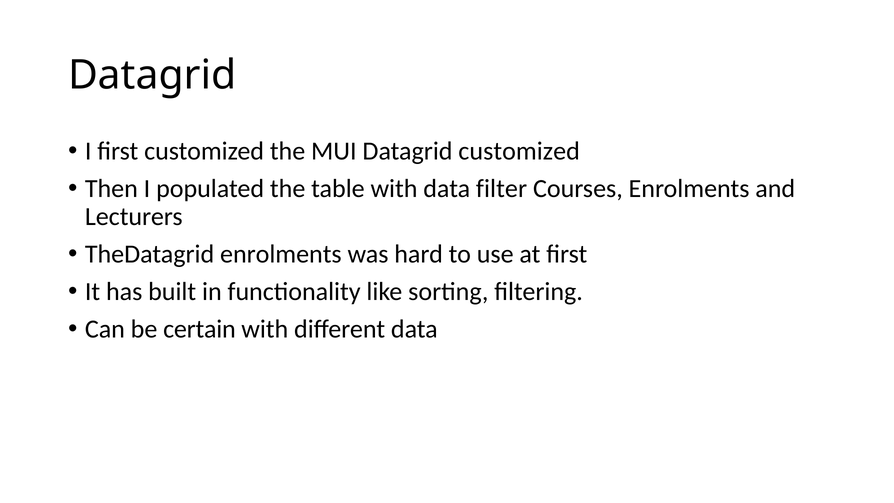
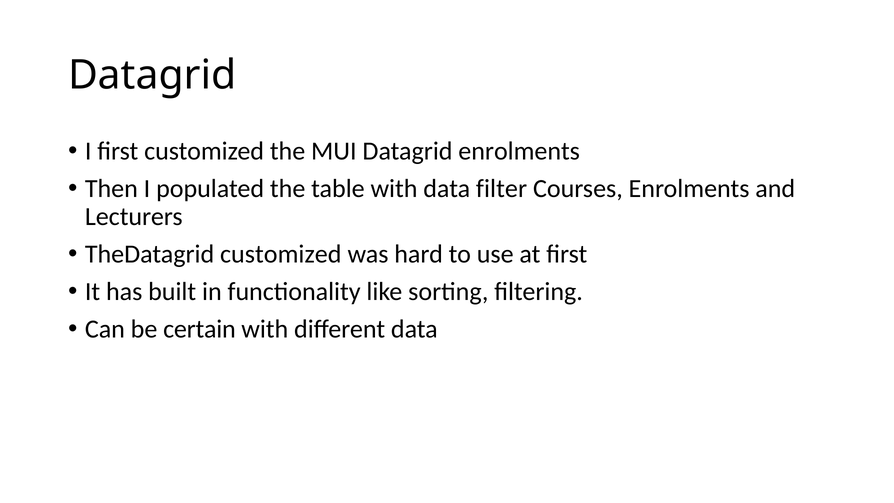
Datagrid customized: customized -> enrolments
TheDatagrid enrolments: enrolments -> customized
